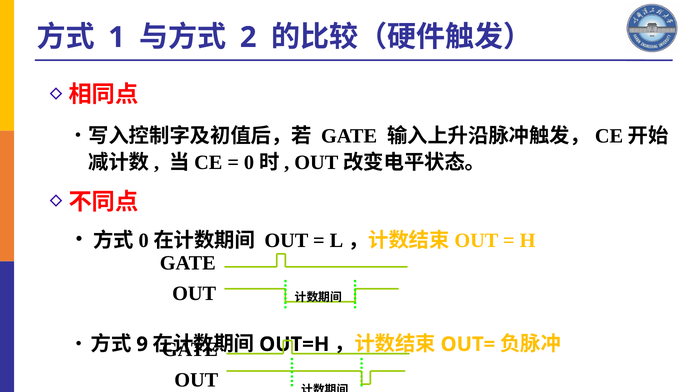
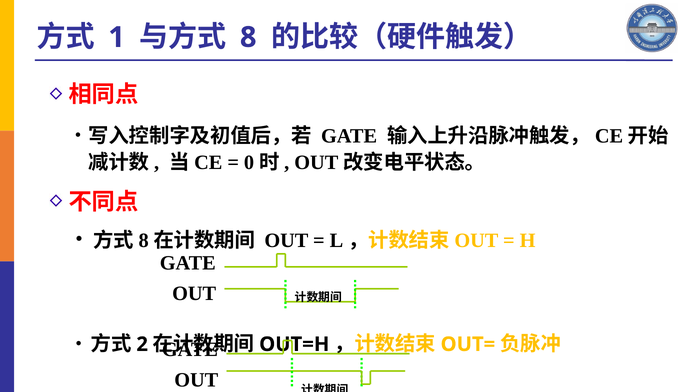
2 at (248, 37): 2 -> 8
0 at (144, 241): 0 -> 8
9: 9 -> 2
